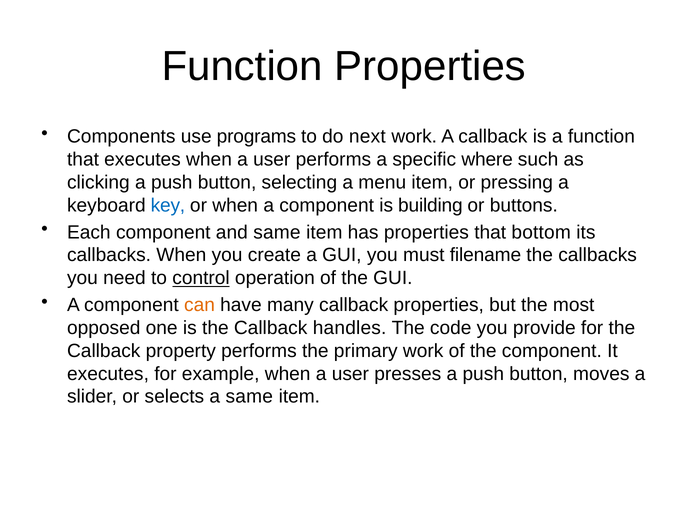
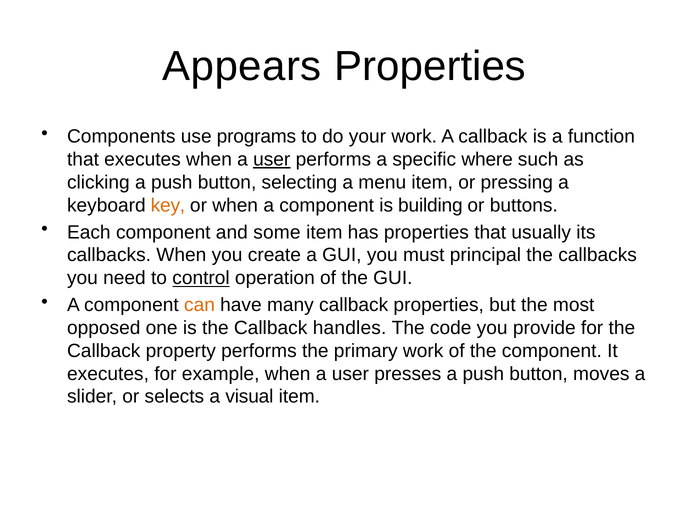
Function at (242, 67): Function -> Appears
next: next -> your
user at (272, 160) underline: none -> present
key colour: blue -> orange
and same: same -> some
bottom: bottom -> usually
filename: filename -> principal
a same: same -> visual
